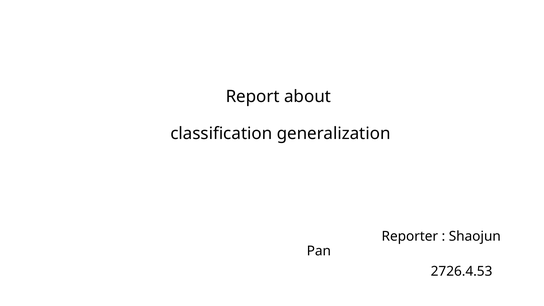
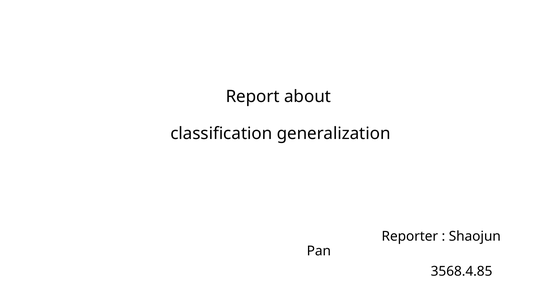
2726.4.53: 2726.4.53 -> 3568.4.85
